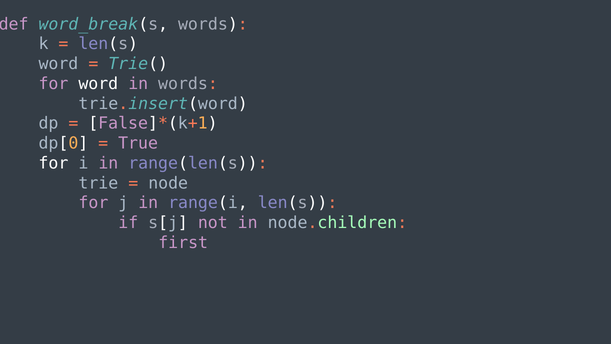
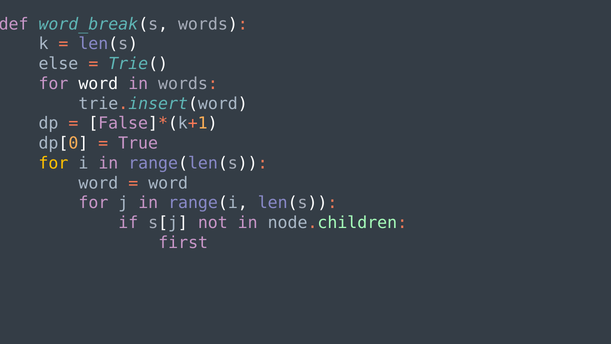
word at (58, 64): word -> else
for at (53, 163) colour: white -> yellow
trie at (98, 183): trie -> word
node at (168, 183): node -> word
